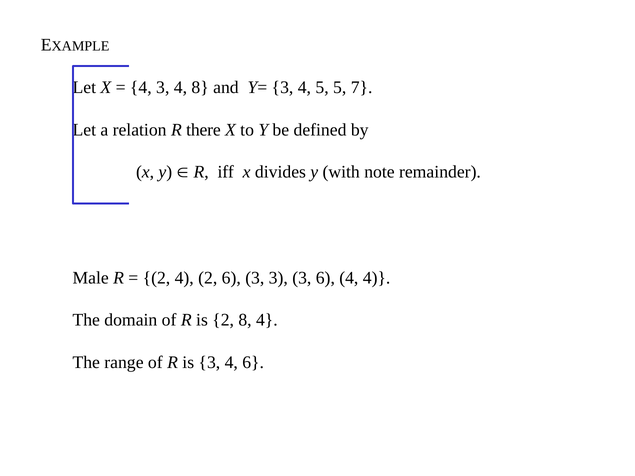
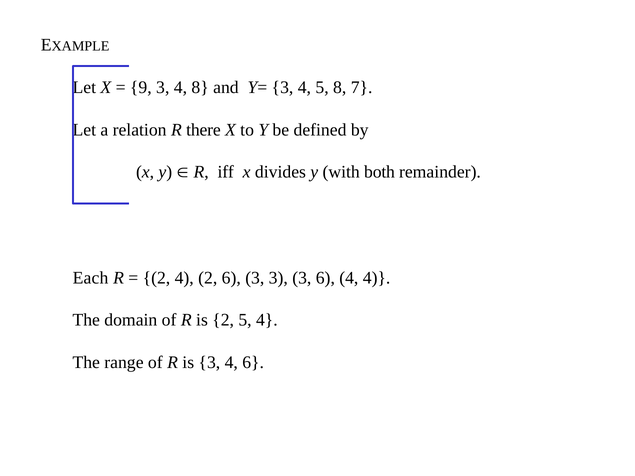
4 at (141, 87): 4 -> 9
5 5: 5 -> 8
note: note -> both
Male: Male -> Each
2 8: 8 -> 5
